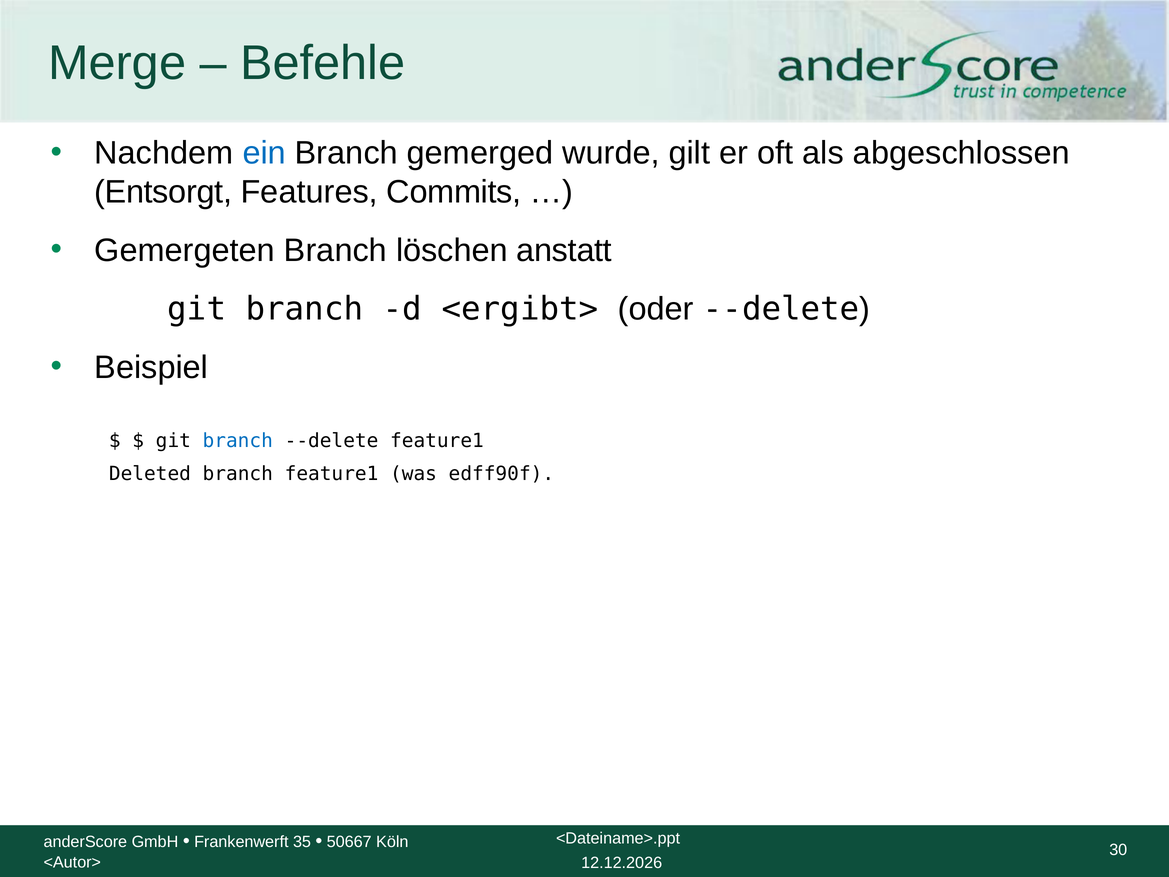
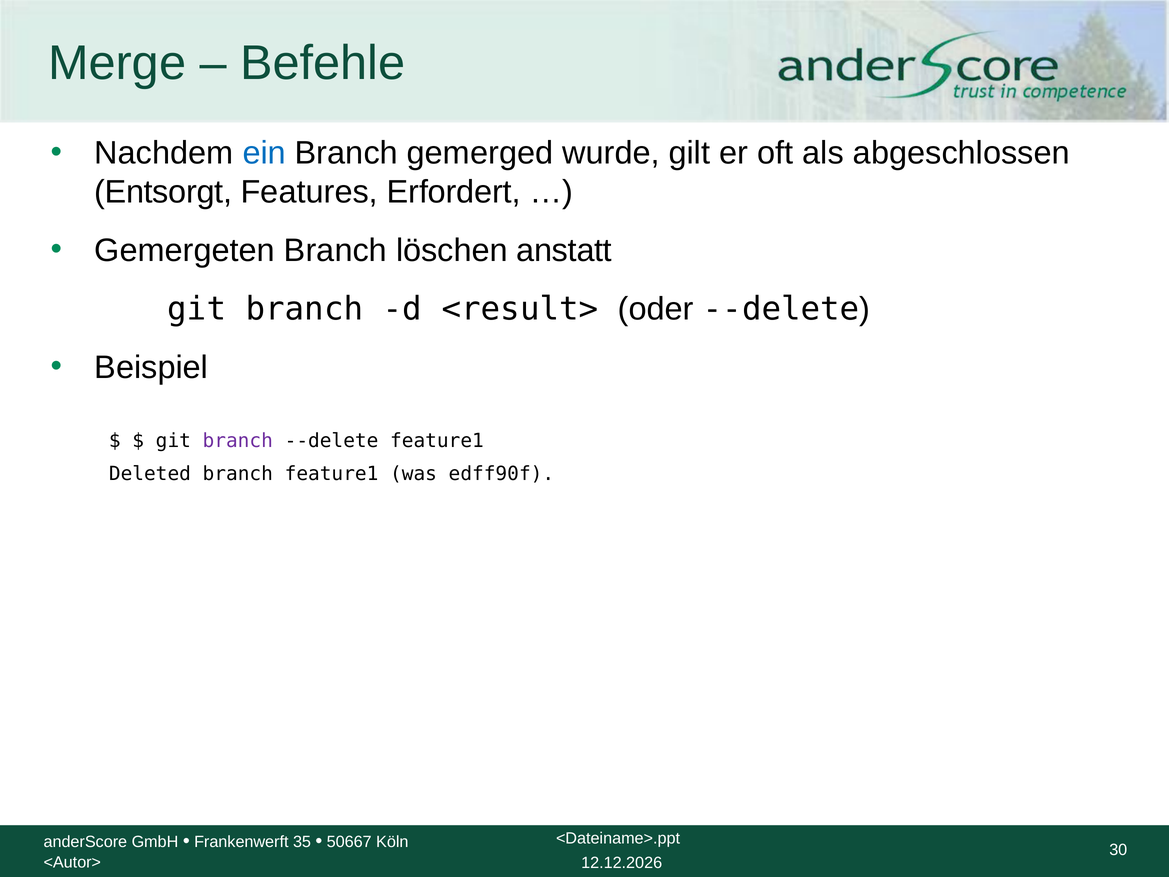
Commits: Commits -> Erfordert
<ergibt>: <ergibt> -> <result>
branch at (238, 441) colour: blue -> purple
